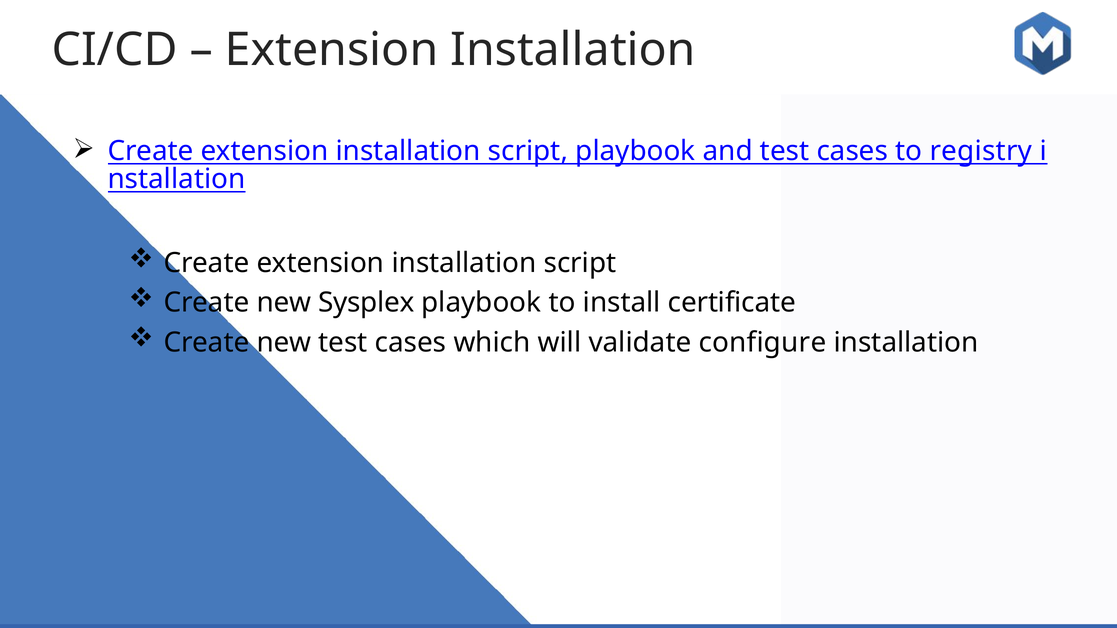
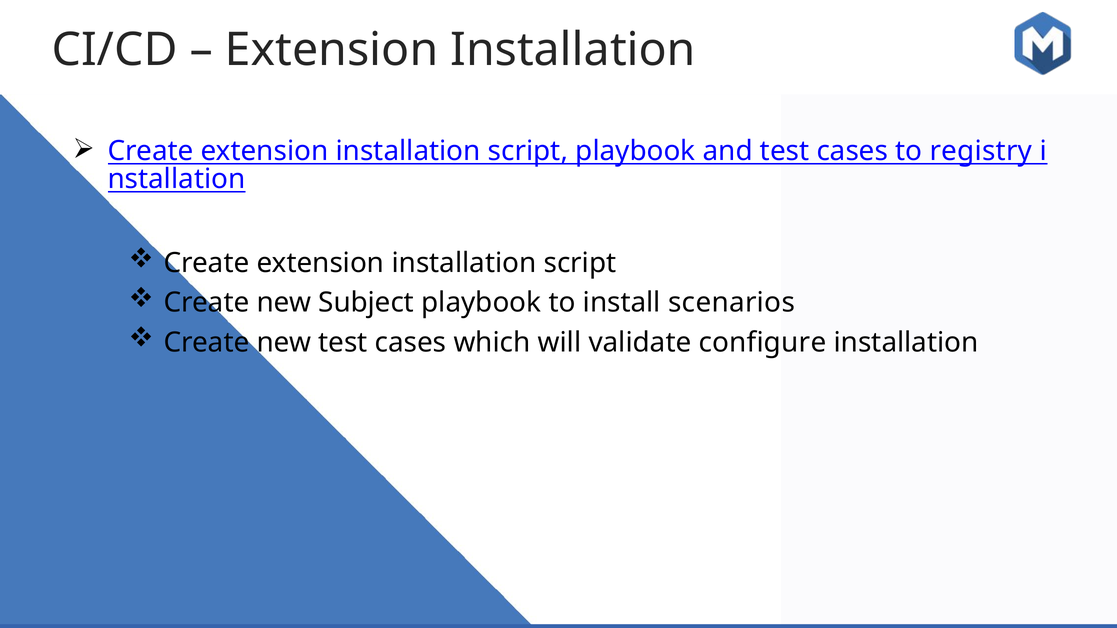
Sysplex: Sysplex -> Subject
certificate: certificate -> scenarios
